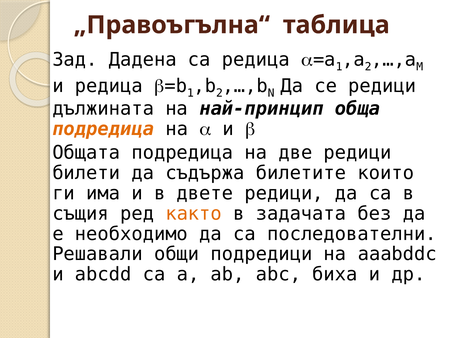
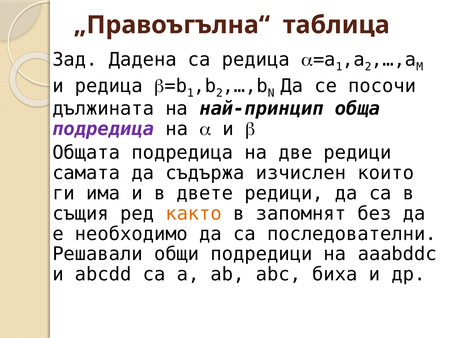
се редици: редици -> посочи
подредица at (103, 129) colour: orange -> purple
билети: билети -> самата
билетите: билетите -> изчислен
задачата: задачата -> запомнят
